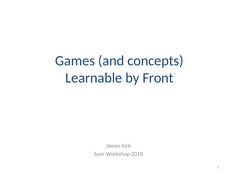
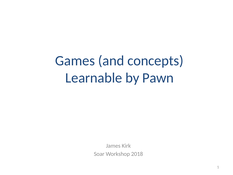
Front: Front -> Pawn
